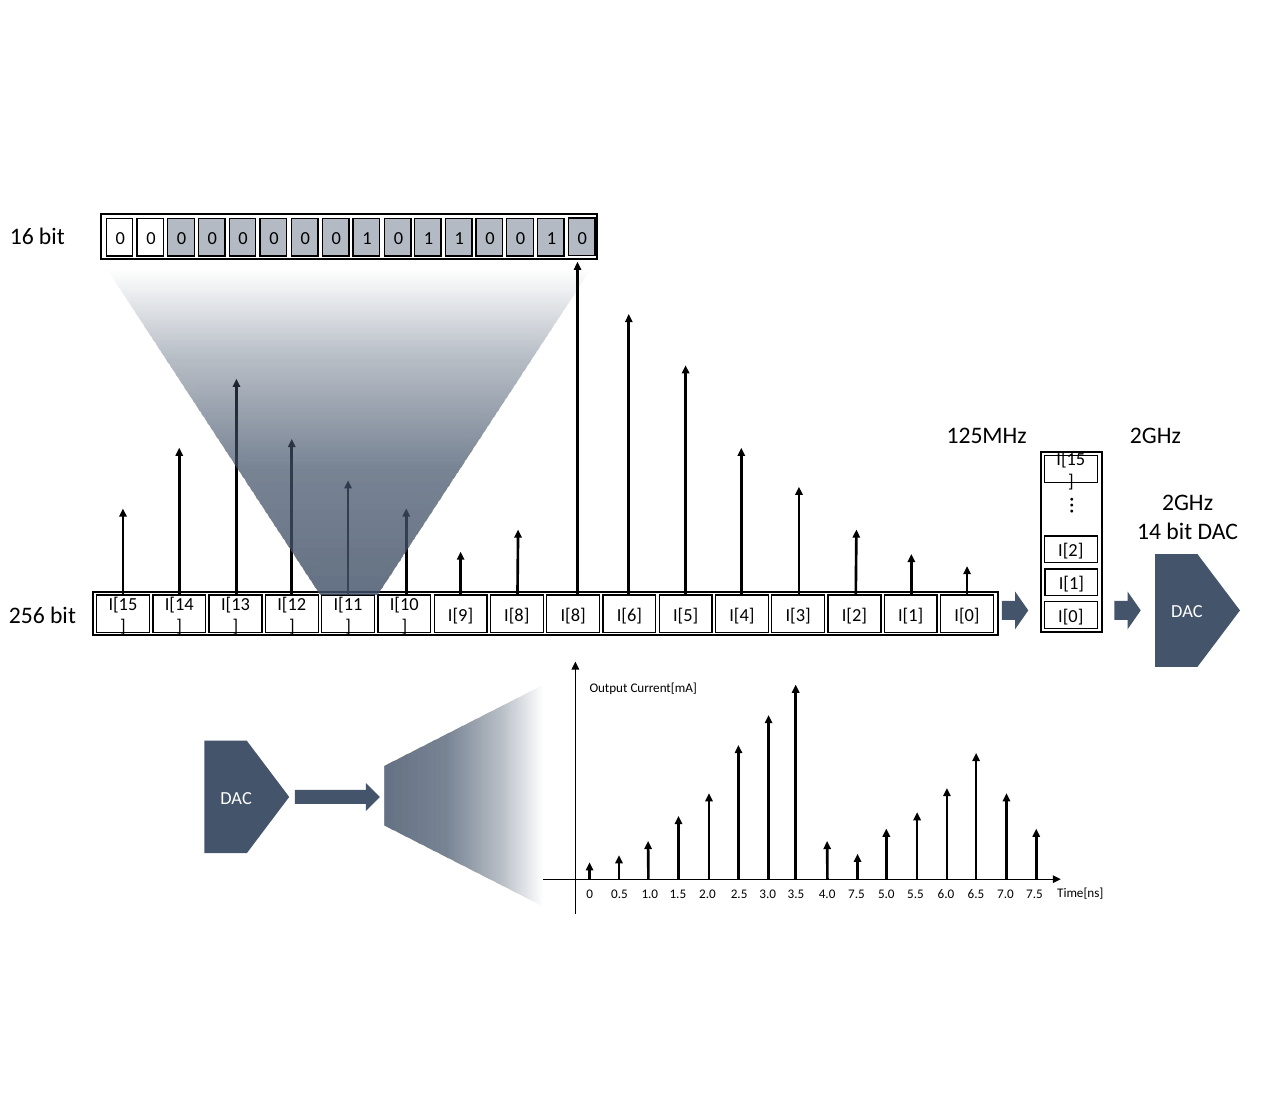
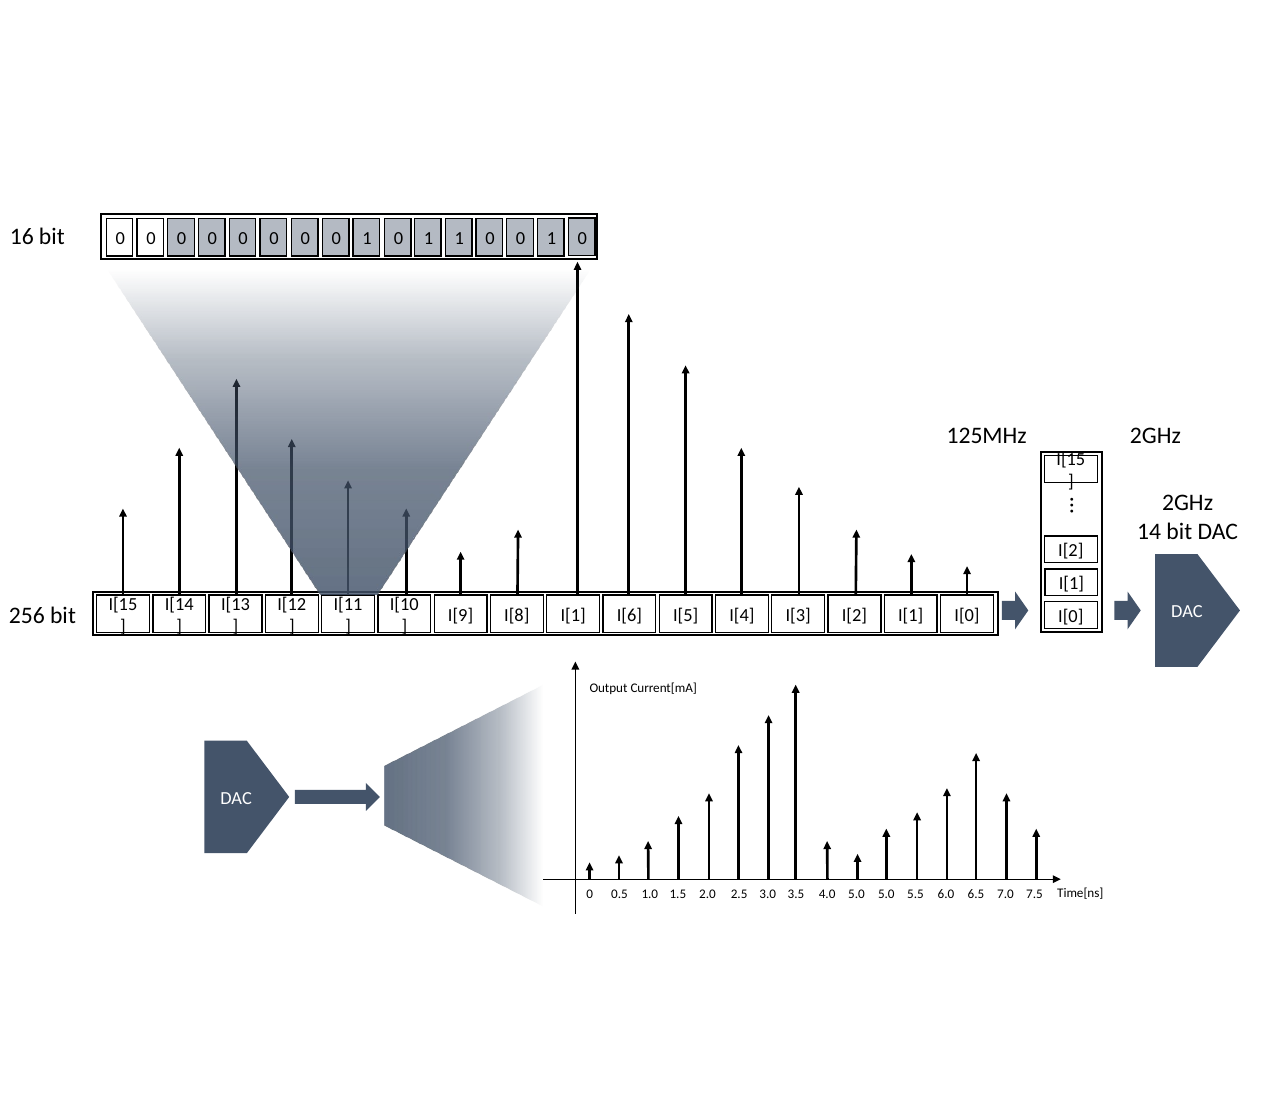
I[8 I[8: I[8 -> I[1
4.0 7.5: 7.5 -> 5.0
